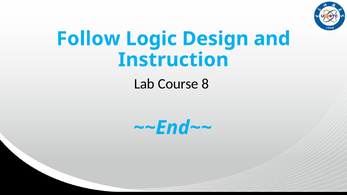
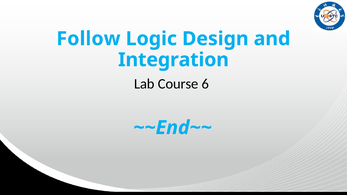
Instruction: Instruction -> Integration
8: 8 -> 6
